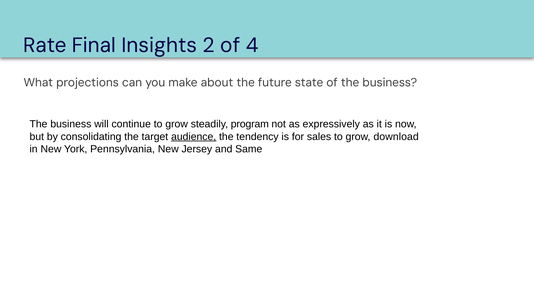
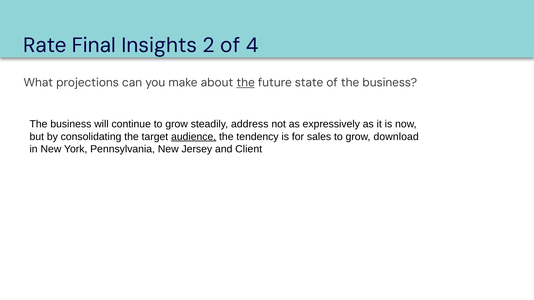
the at (246, 83) underline: none -> present
program: program -> address
Same: Same -> Client
